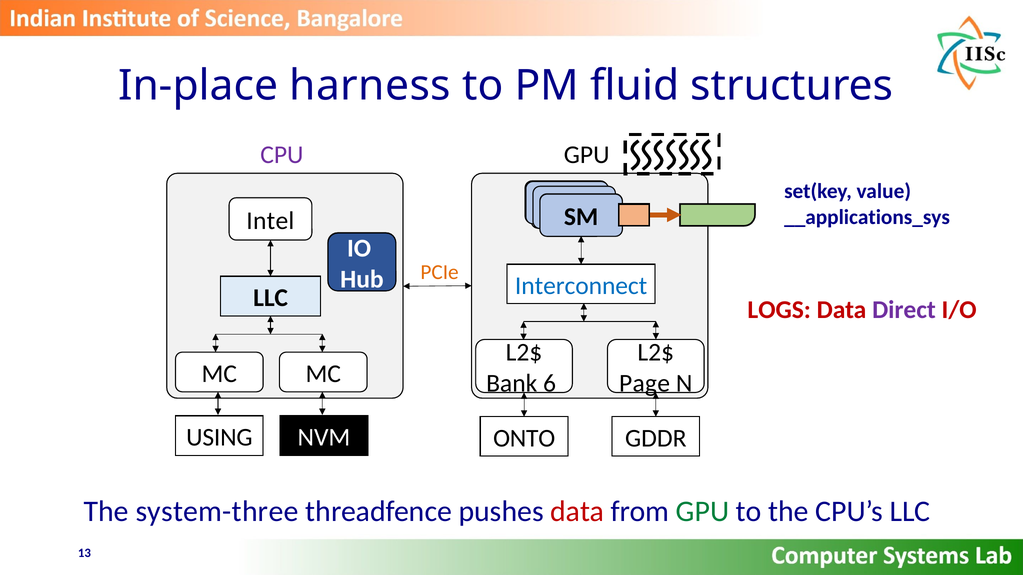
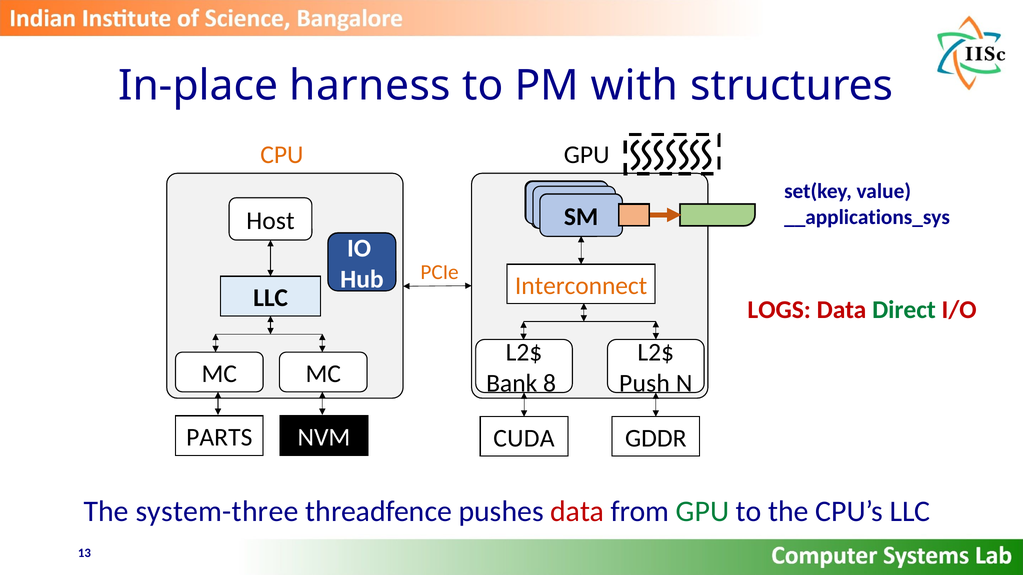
fluid: fluid -> with
CPU colour: purple -> orange
Intel: Intel -> Host
Interconnect colour: blue -> orange
Direct colour: purple -> green
6: 6 -> 8
Page: Page -> Push
USING: USING -> PARTS
ONTO: ONTO -> CUDA
